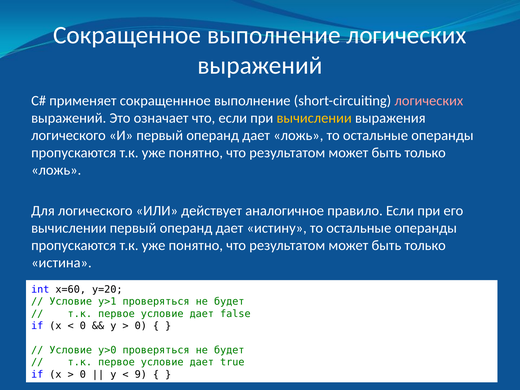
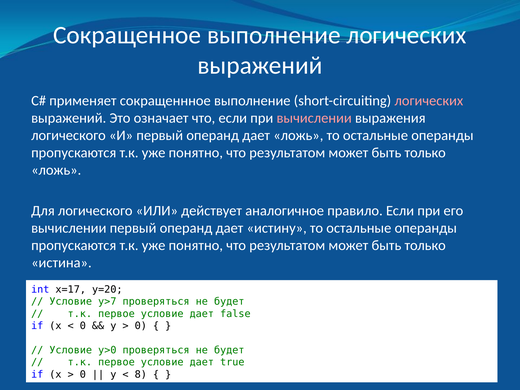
вычислении at (314, 118) colour: yellow -> pink
x=60: x=60 -> x=17
y>1: y>1 -> y>7
9: 9 -> 8
